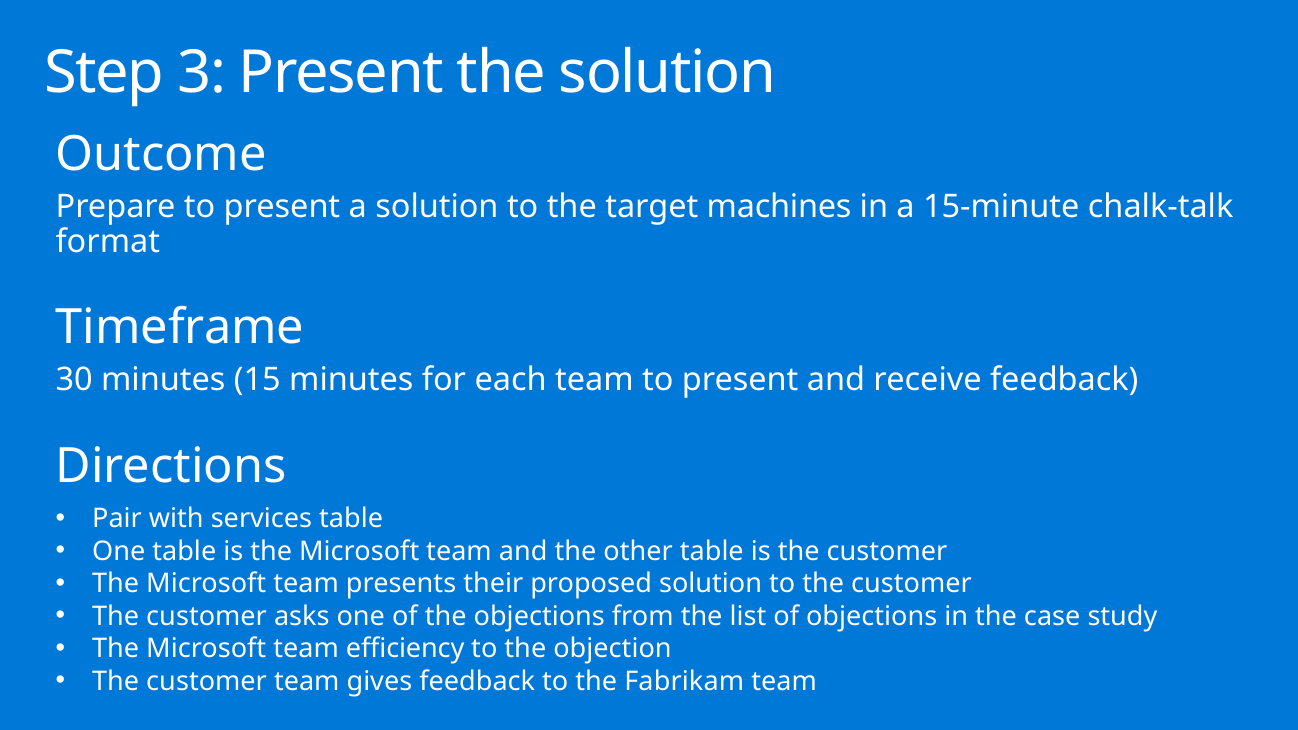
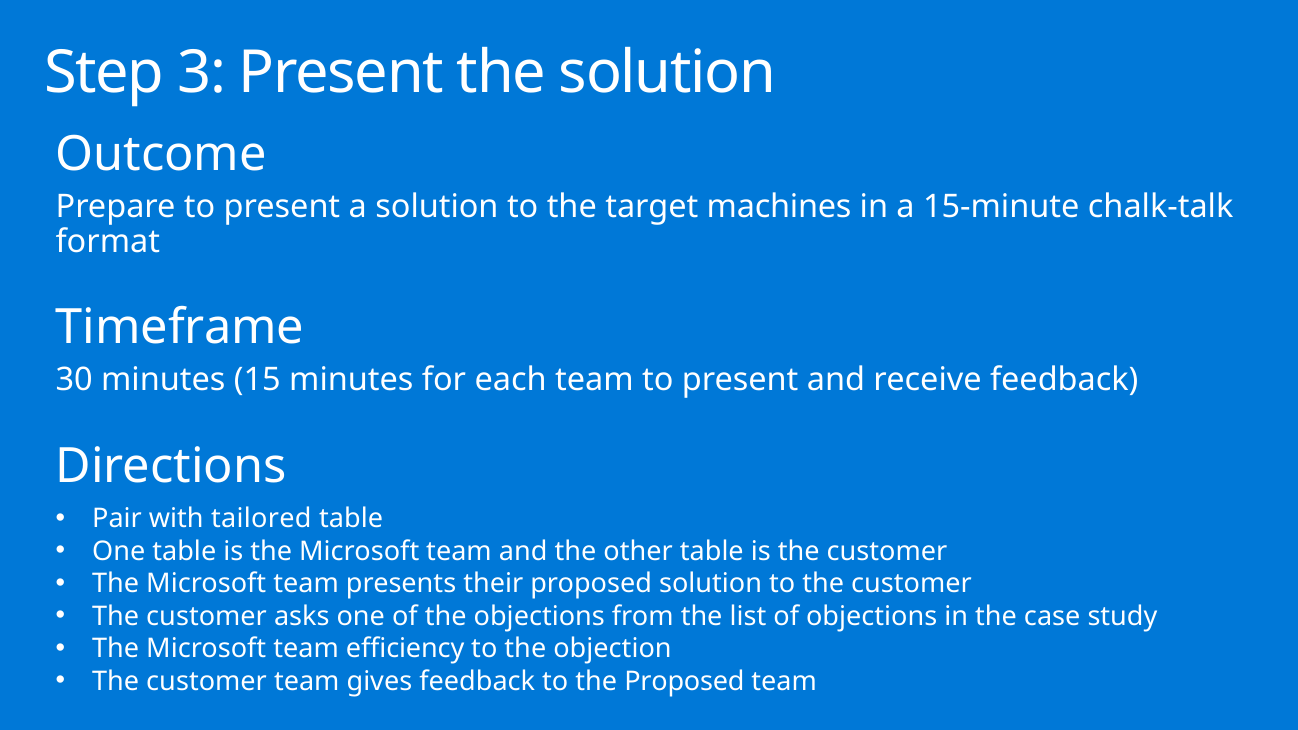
services: services -> tailored
the Fabrikam: Fabrikam -> Proposed
